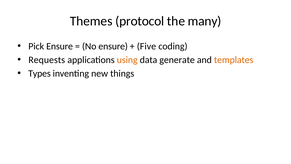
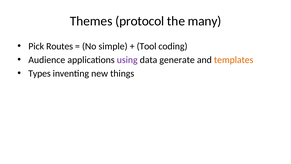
Pick Ensure: Ensure -> Routes
No ensure: ensure -> simple
Five: Five -> Tool
Requests: Requests -> Audience
using colour: orange -> purple
